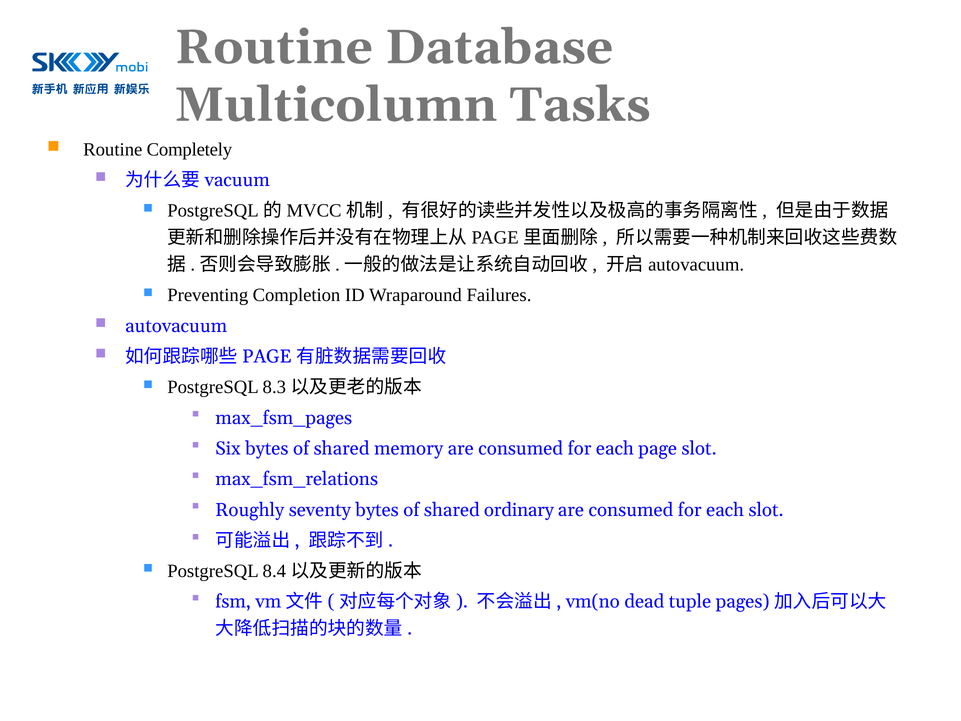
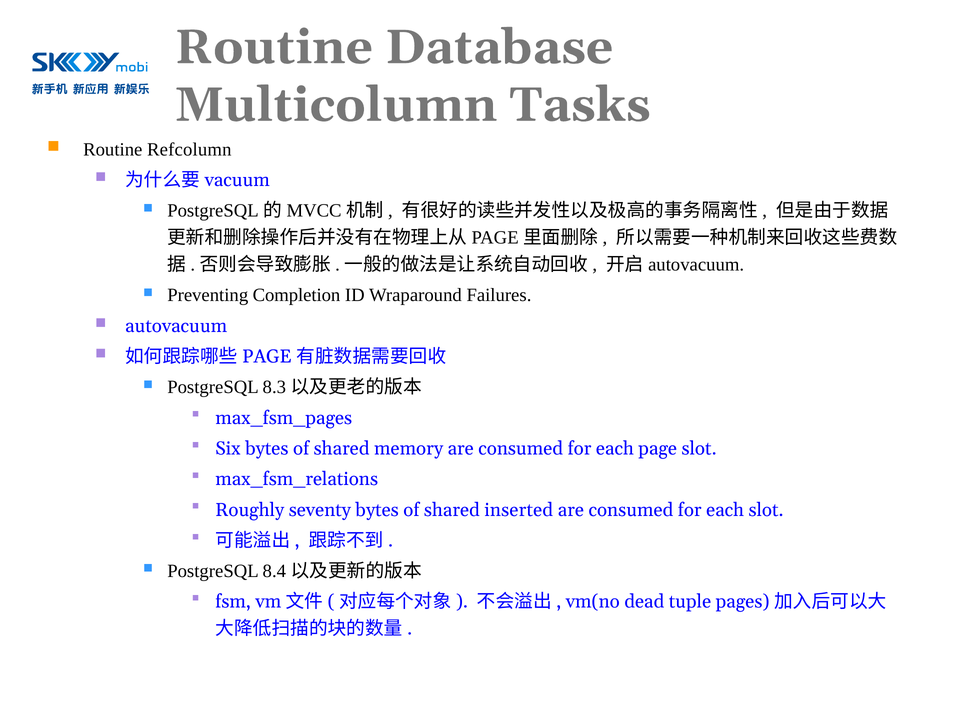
Completely: Completely -> Refcolumn
ordinary: ordinary -> inserted
